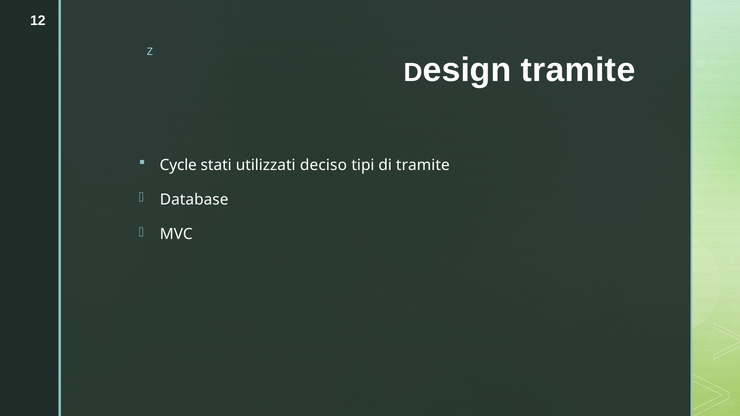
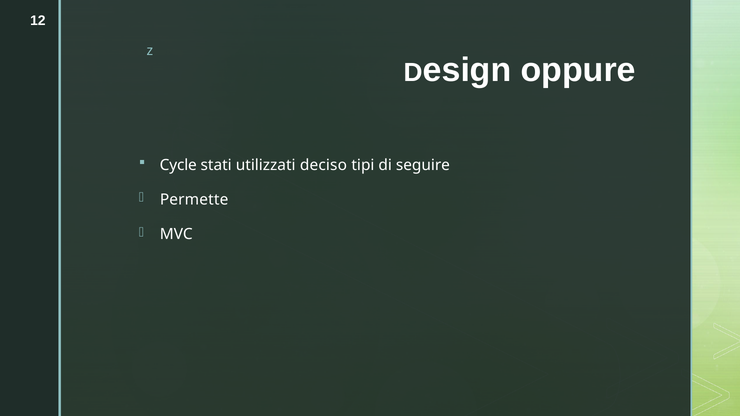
tramite at (578, 70): tramite -> oppure
di tramite: tramite -> seguire
Database: Database -> Permette
